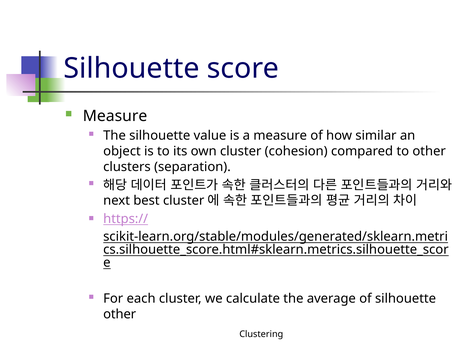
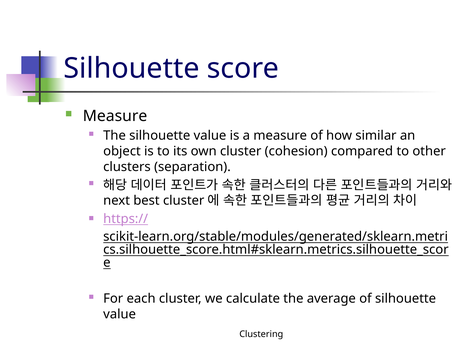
other at (120, 314): other -> value
